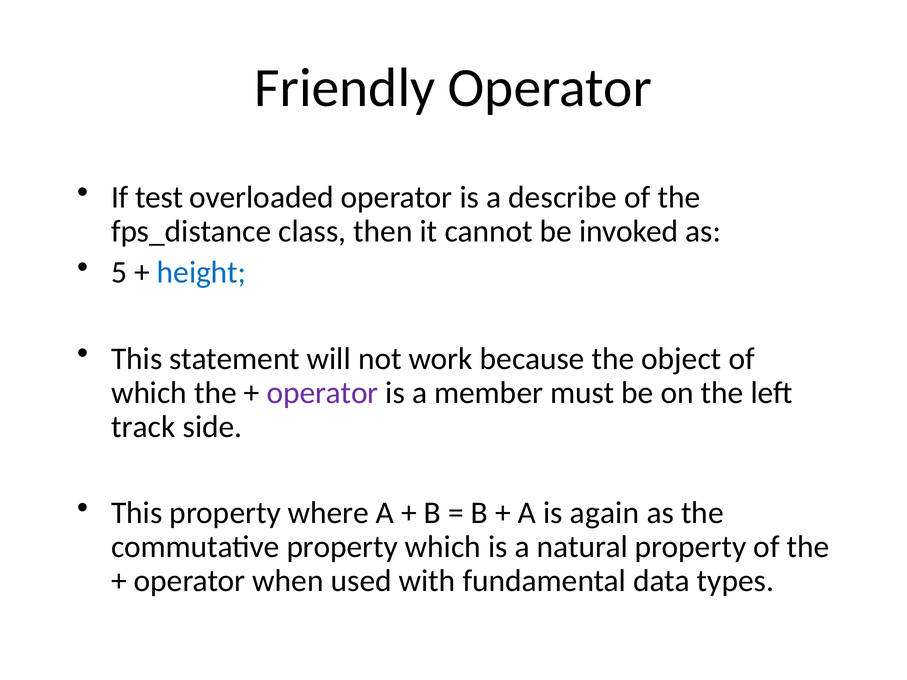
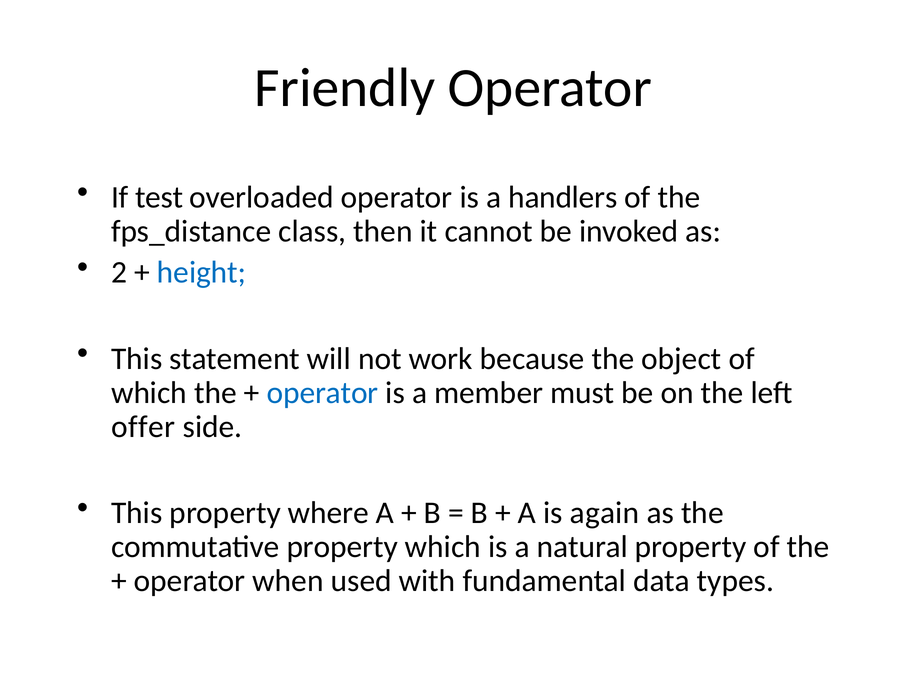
describe: describe -> handlers
5: 5 -> 2
operator at (323, 393) colour: purple -> blue
track: track -> offer
